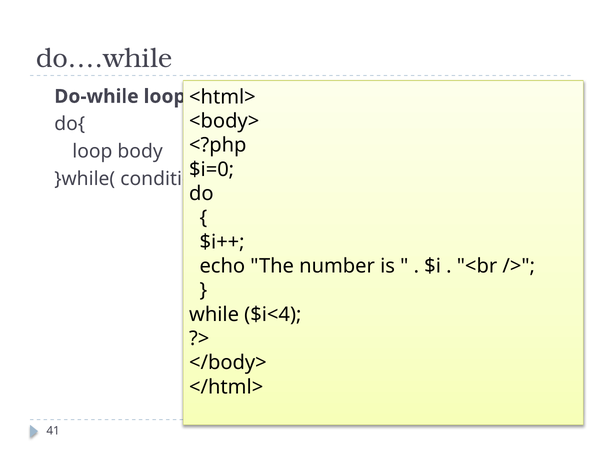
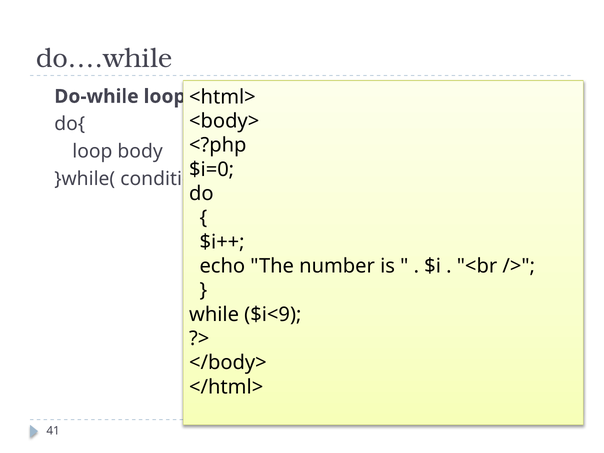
$i<4: $i<4 -> $i<9
